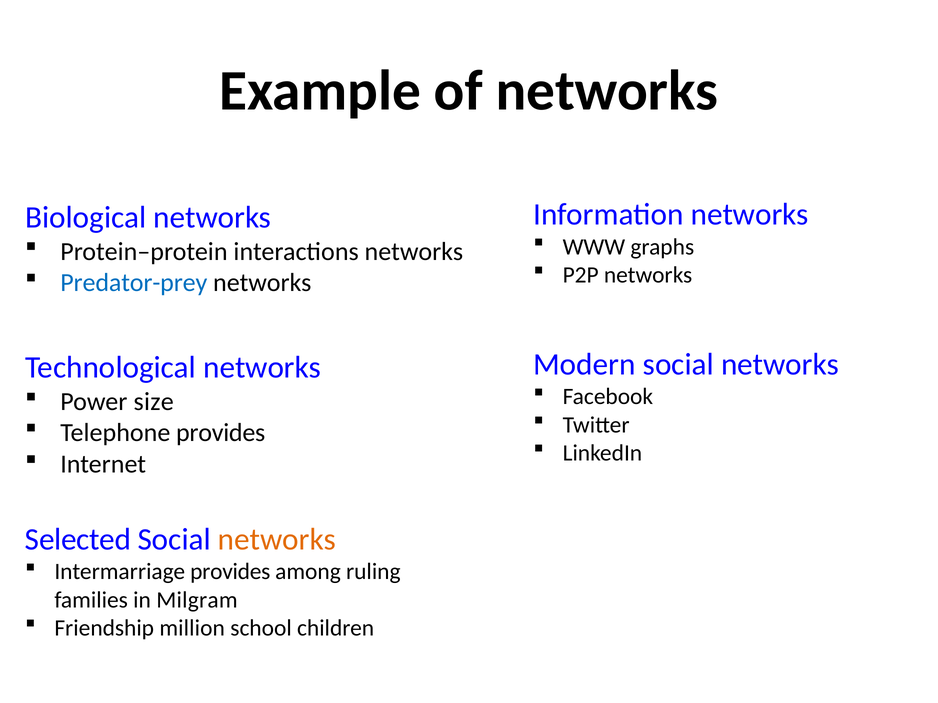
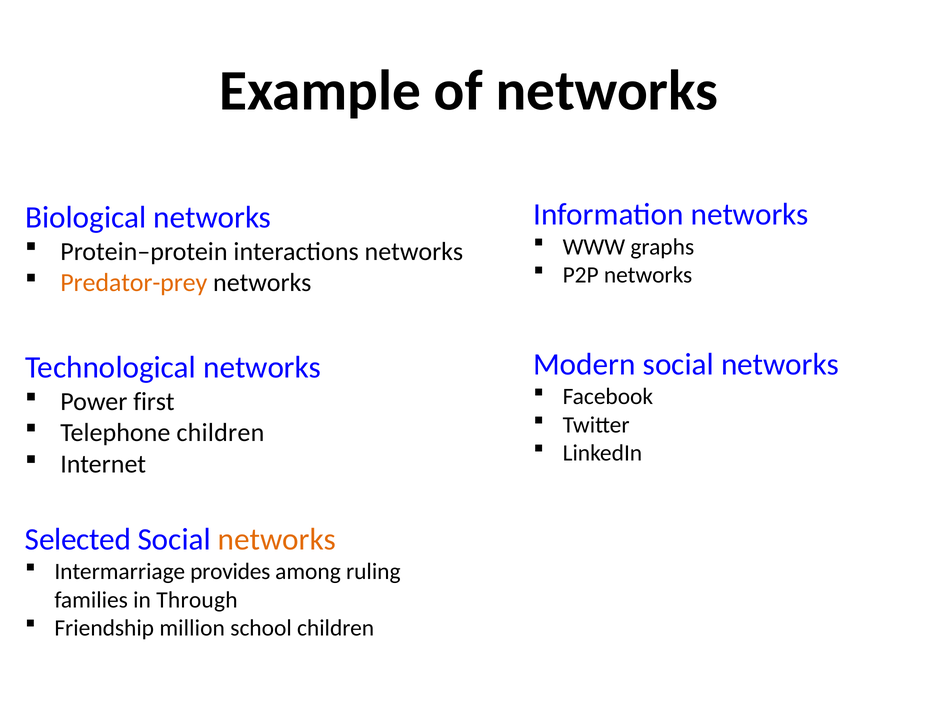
Predator-prey colour: blue -> orange
size: size -> first
Telephone provides: provides -> children
Milgram: Milgram -> Through
